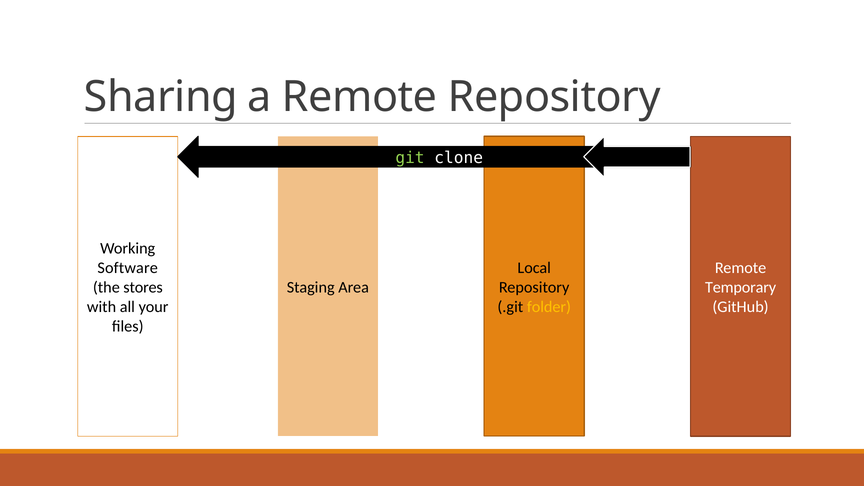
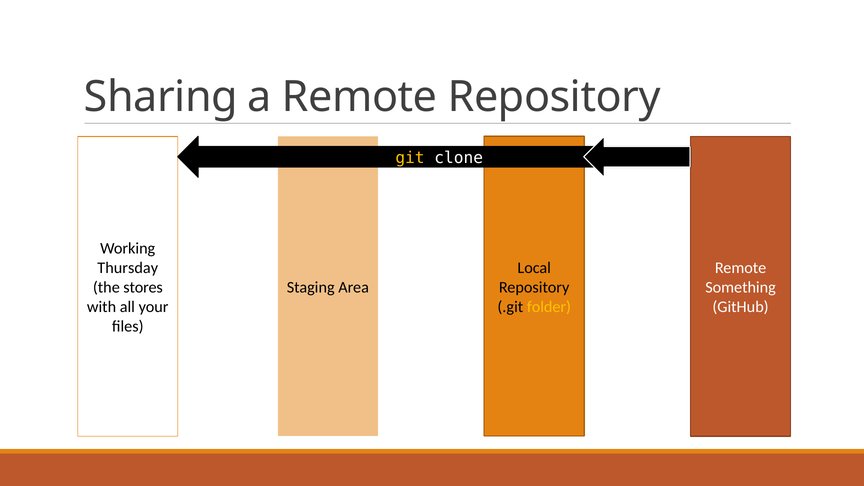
git colour: light green -> yellow
Software: Software -> Thursday
Temporary: Temporary -> Something
